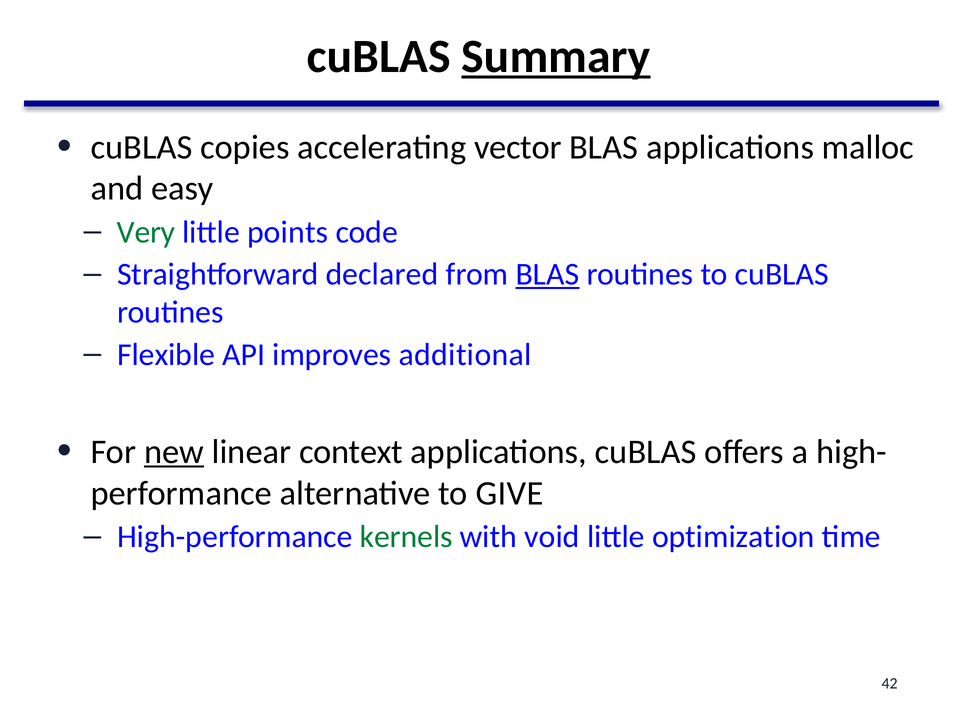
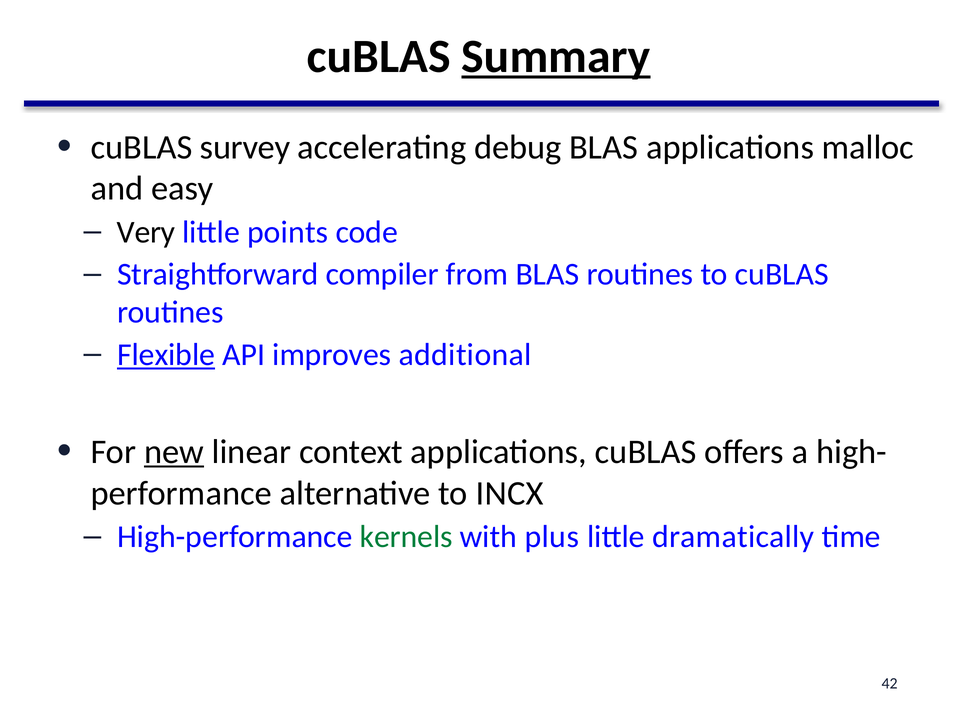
copies: copies -> survey
vector: vector -> debug
Very colour: green -> black
declared: declared -> compiler
BLAS at (547, 274) underline: present -> none
Flexible underline: none -> present
GIVE: GIVE -> INCX
void: void -> plus
optimization: optimization -> dramatically
